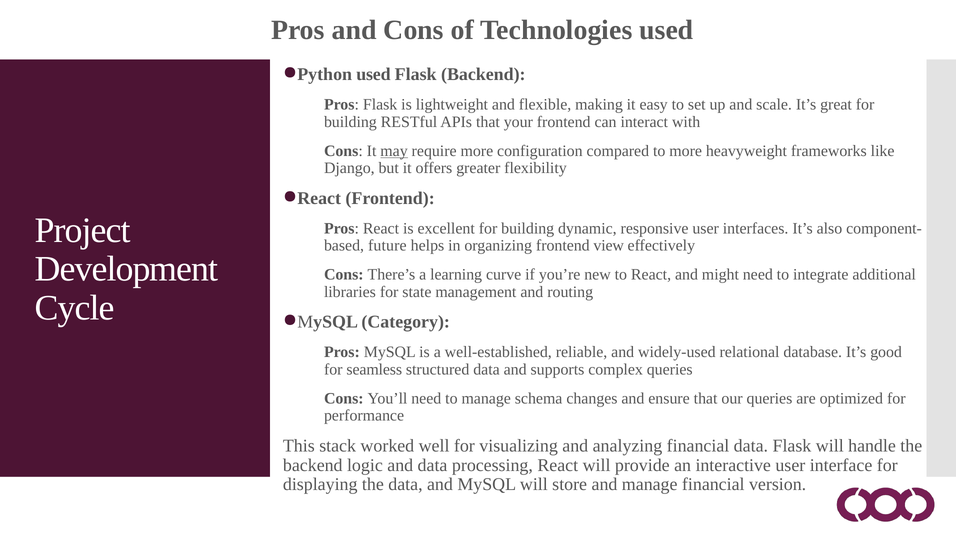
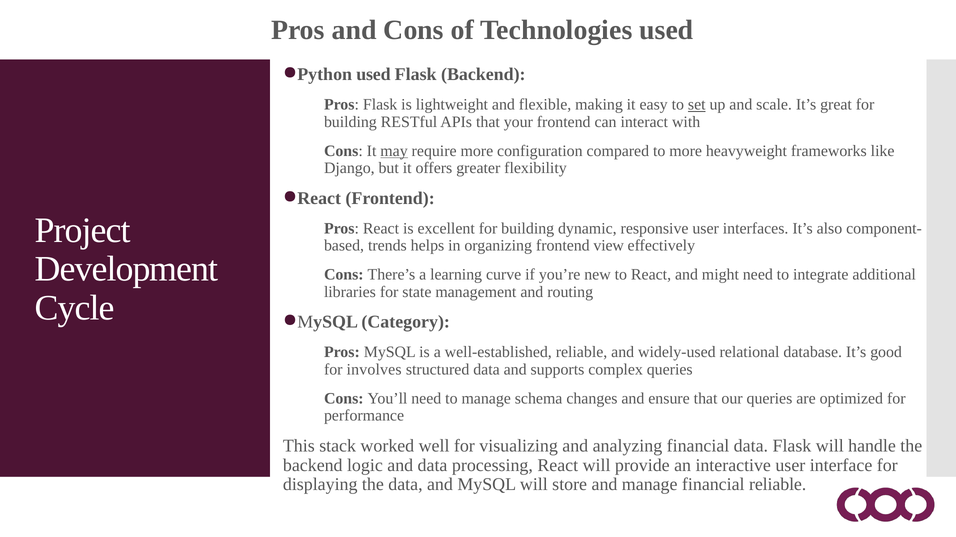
set underline: none -> present
future: future -> trends
seamless: seamless -> involves
financial version: version -> reliable
